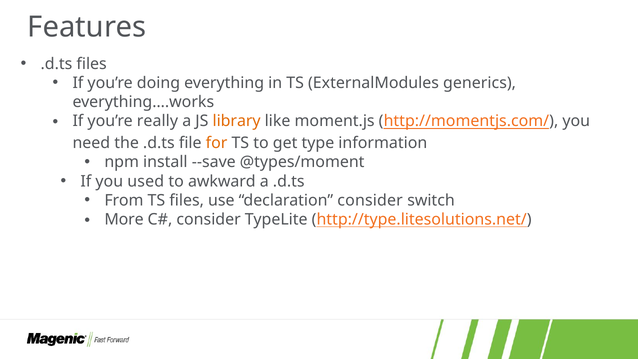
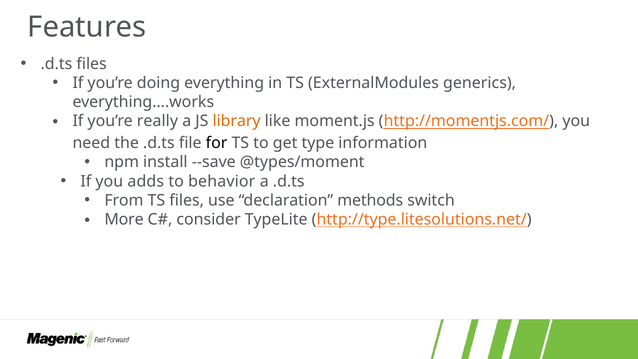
for colour: orange -> black
used: used -> adds
awkward: awkward -> behavior
declaration consider: consider -> methods
